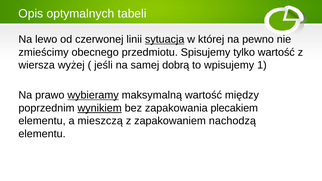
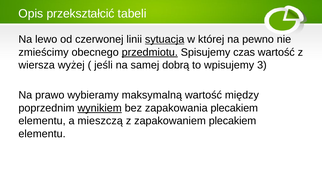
optymalnych: optymalnych -> przekształcić
przedmiotu underline: none -> present
tylko: tylko -> czas
1: 1 -> 3
wybieramy underline: present -> none
zapakowaniem nachodzą: nachodzą -> plecakiem
